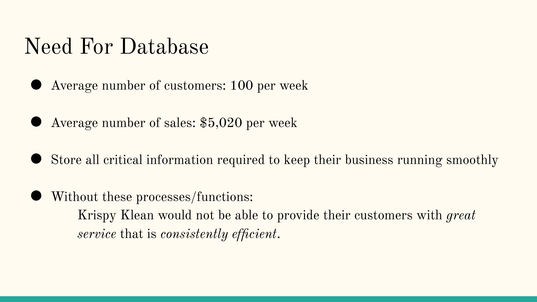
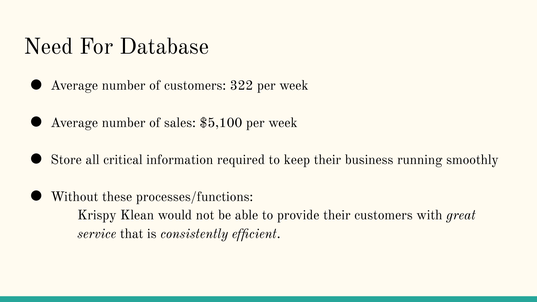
100: 100 -> 322
$5,020: $5,020 -> $5,100
